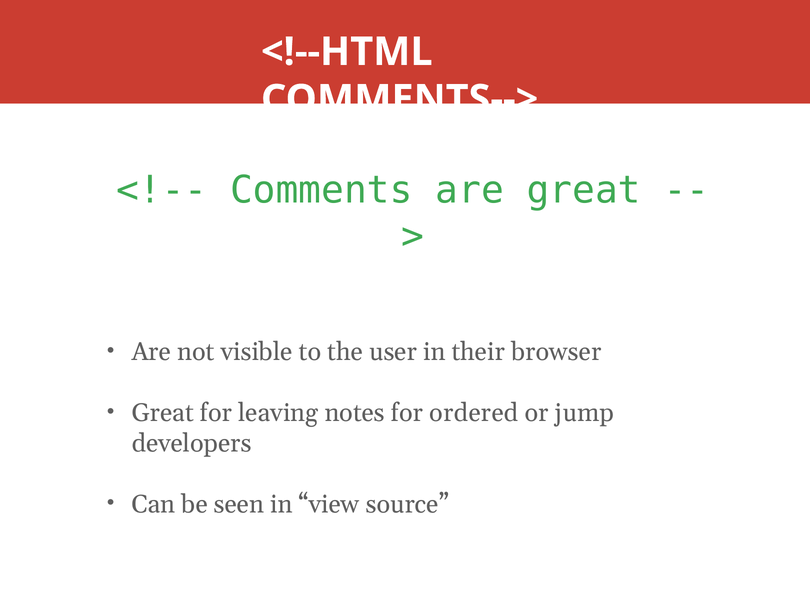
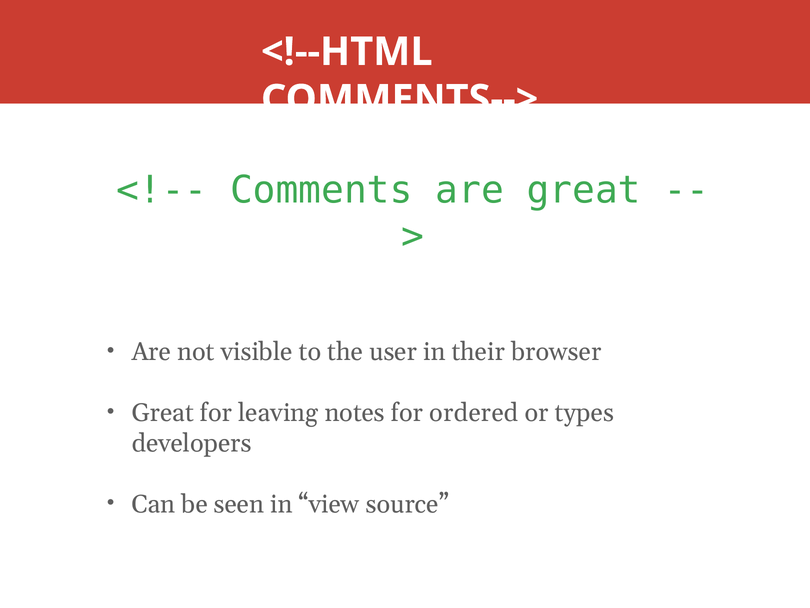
jump: jump -> types
